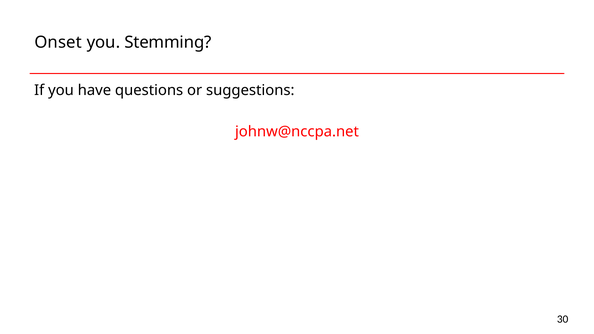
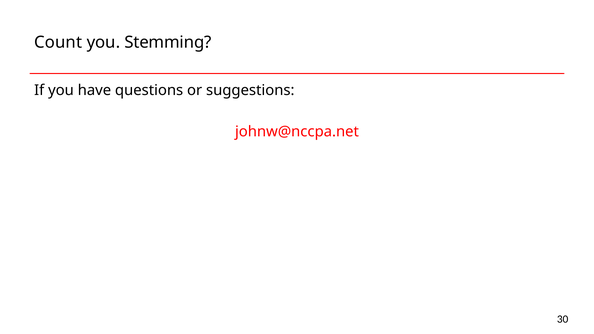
Onset: Onset -> Count
